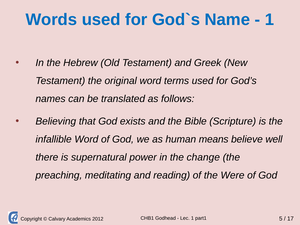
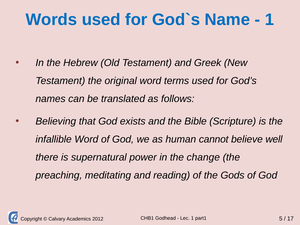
means: means -> cannot
Were: Were -> Gods
